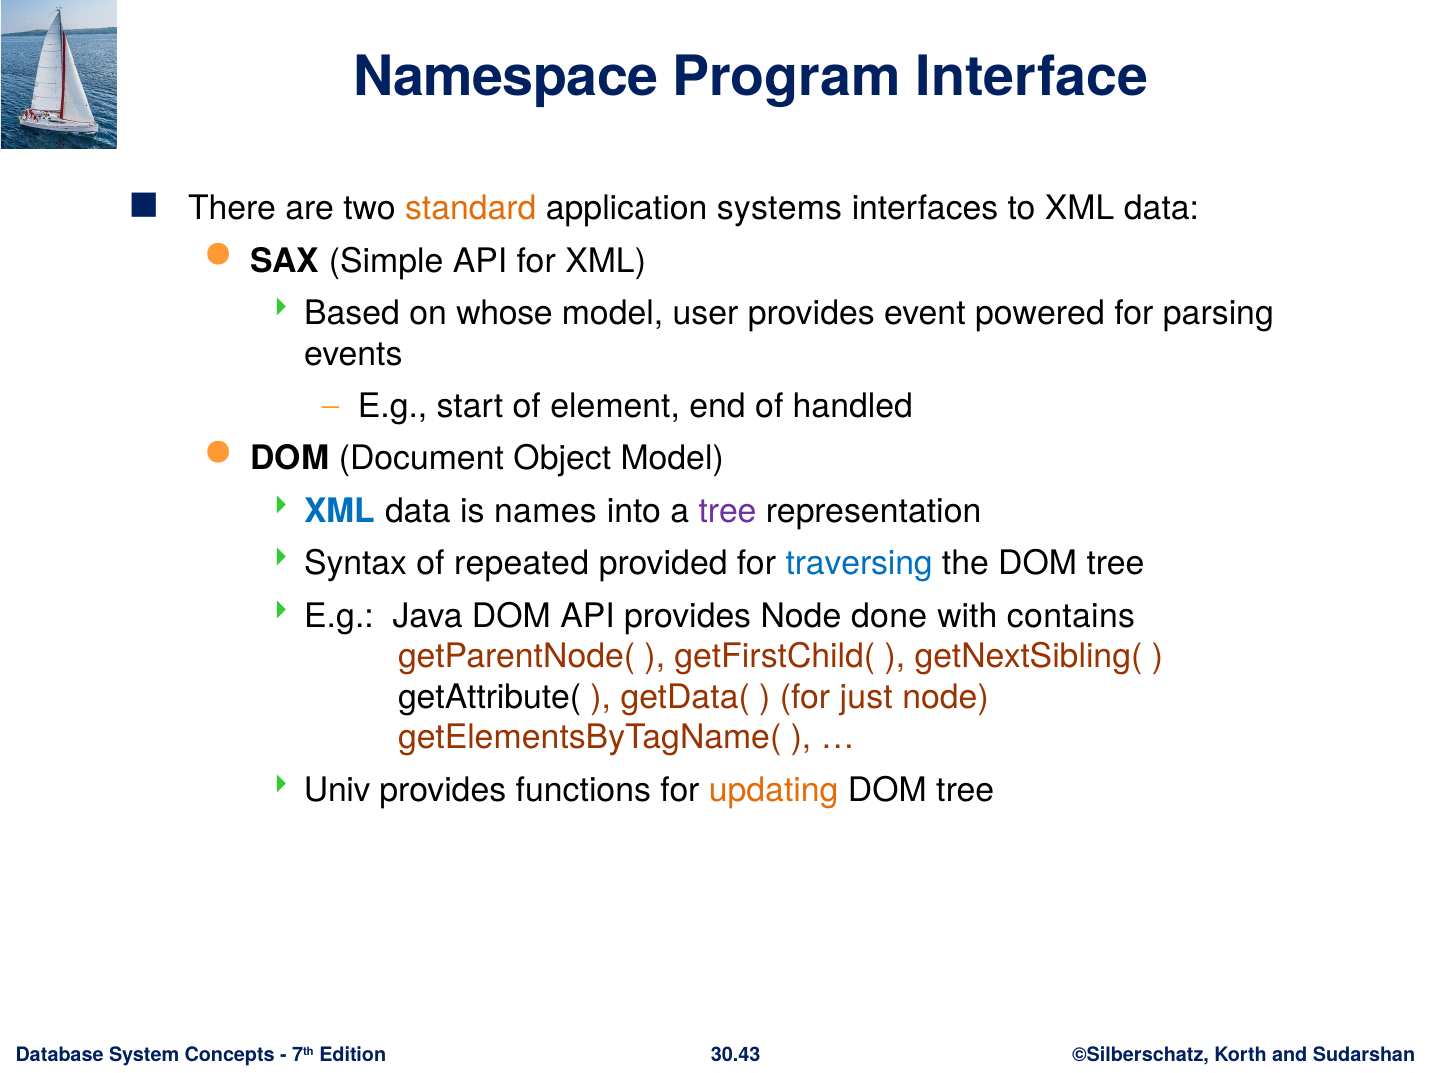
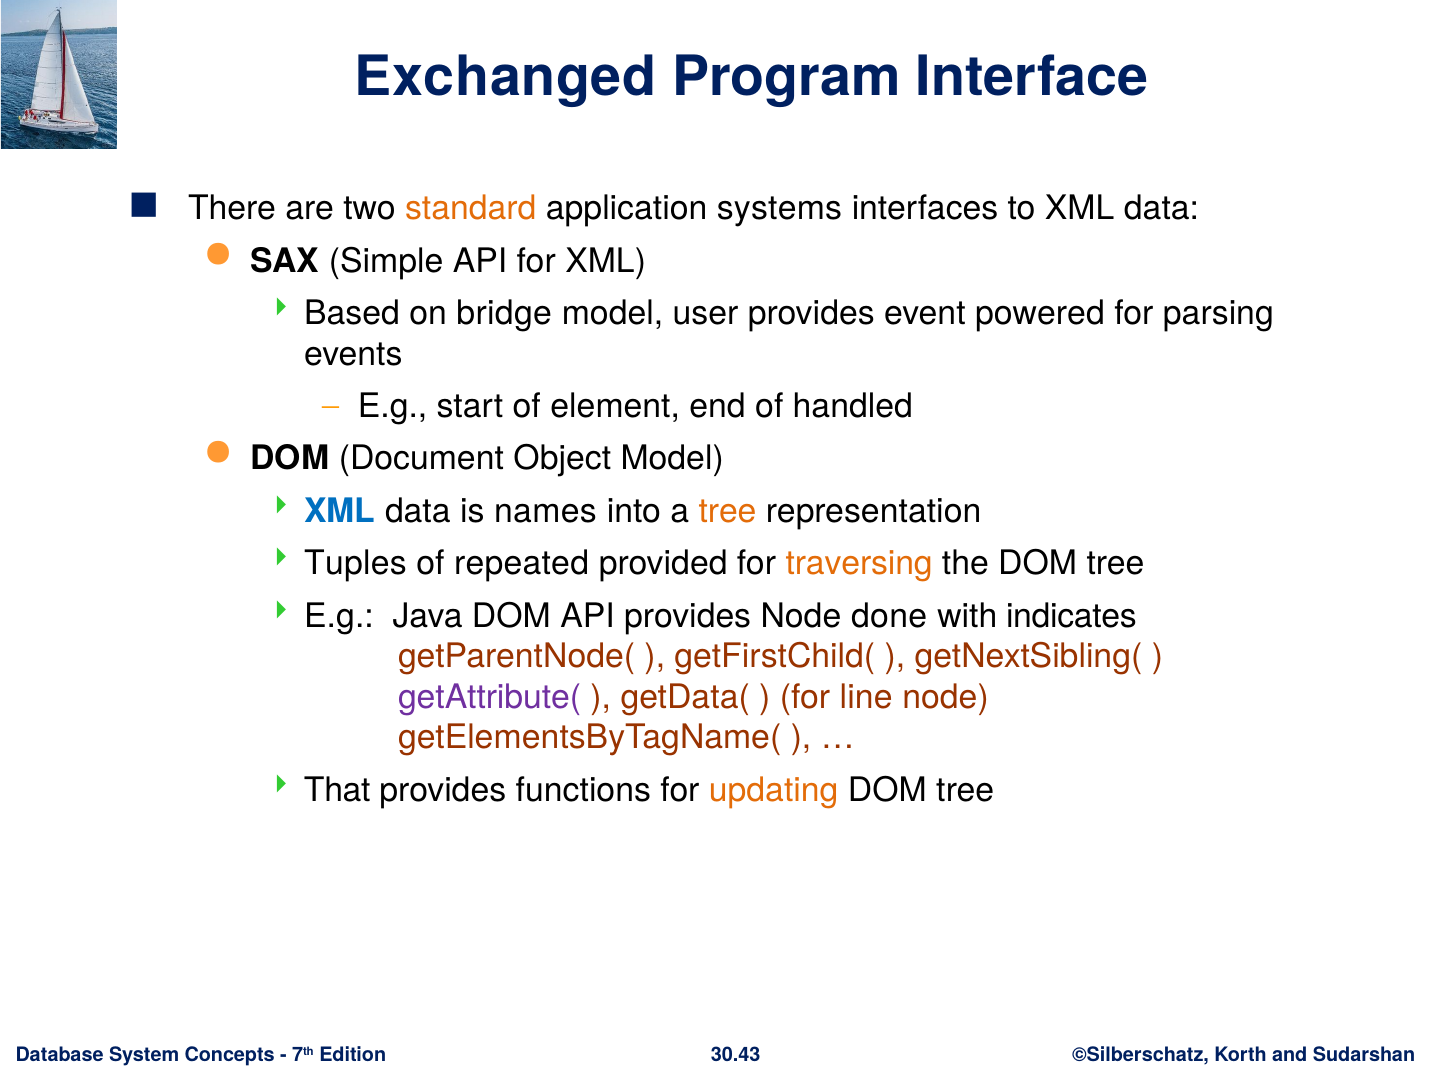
Namespace: Namespace -> Exchanged
whose: whose -> bridge
tree at (728, 511) colour: purple -> orange
Syntax: Syntax -> Tuples
traversing colour: blue -> orange
contains: contains -> indicates
getAttribute( colour: black -> purple
just: just -> line
Univ: Univ -> That
